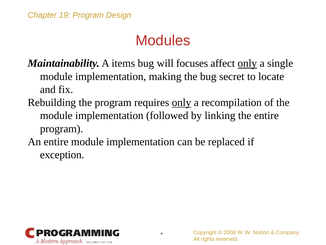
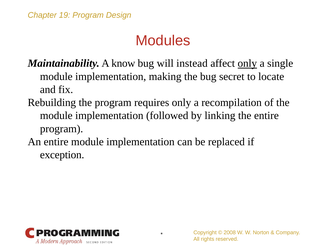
items: items -> know
focuses: focuses -> instead
only at (182, 102) underline: present -> none
